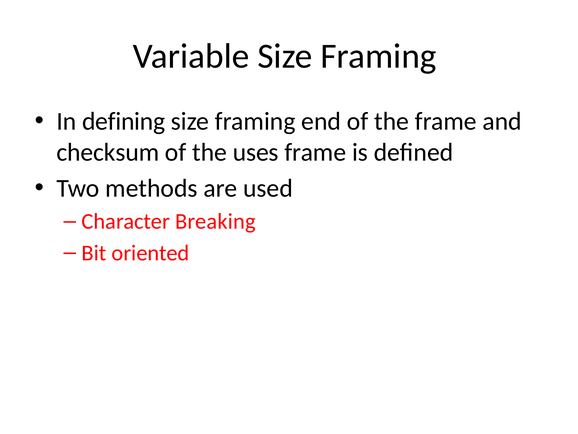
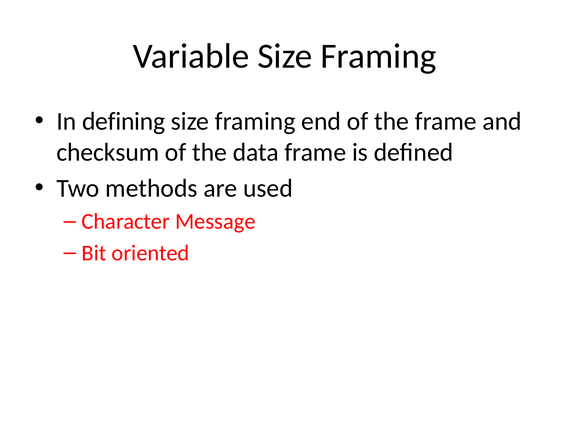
uses: uses -> data
Breaking: Breaking -> Message
